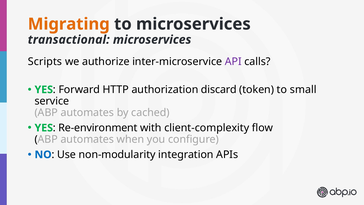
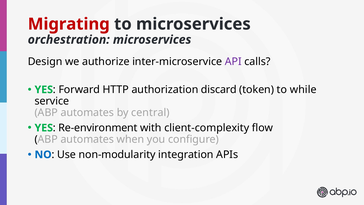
Migrating colour: orange -> red
transactional: transactional -> orchestration
Scripts: Scripts -> Design
small: small -> while
cached: cached -> central
